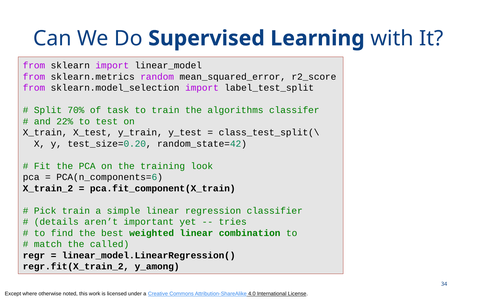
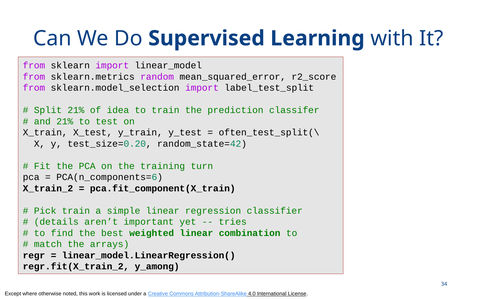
Split 70%: 70% -> 21%
task: task -> idea
algorithms: algorithms -> prediction
and 22%: 22% -> 21%
class_test_split(\: class_test_split(\ -> often_test_split(\
look: look -> turn
called: called -> arrays
